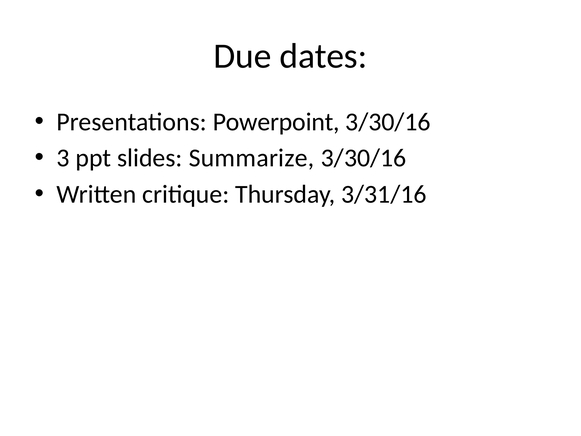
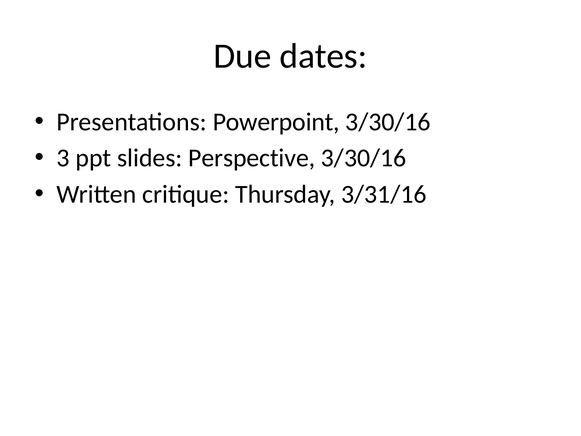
Summarize: Summarize -> Perspective
